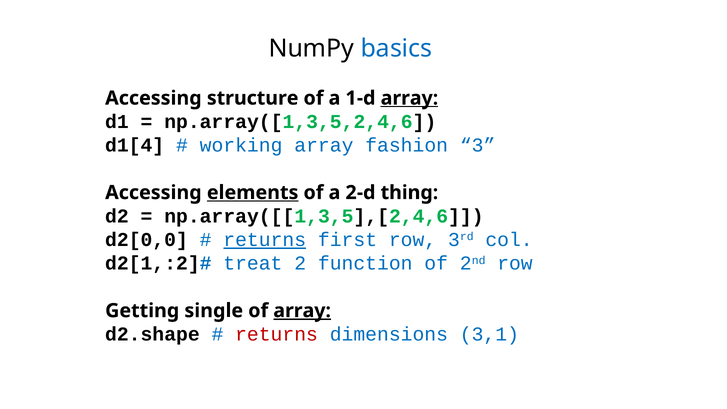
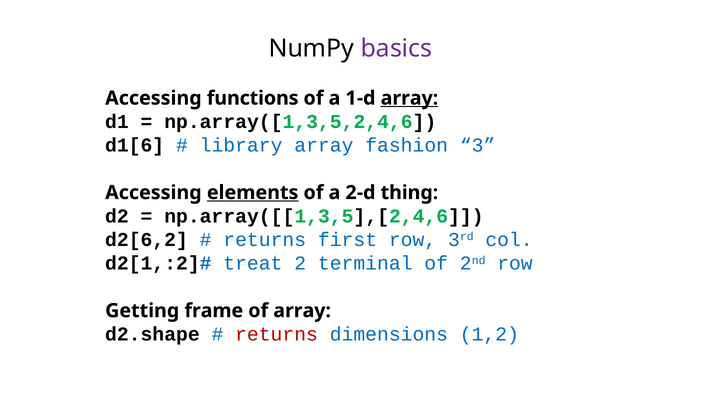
basics colour: blue -> purple
structure: structure -> functions
d1[4: d1[4 -> d1[6
working: working -> library
d2[0,0: d2[0,0 -> d2[6,2
returns at (265, 240) underline: present -> none
function: function -> terminal
single: single -> frame
array at (302, 311) underline: present -> none
3,1: 3,1 -> 1,2
